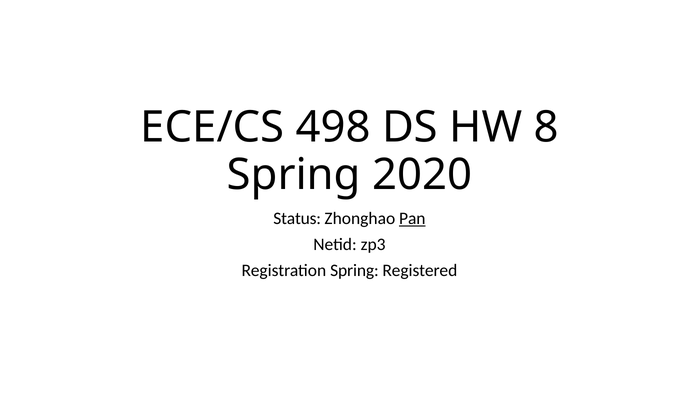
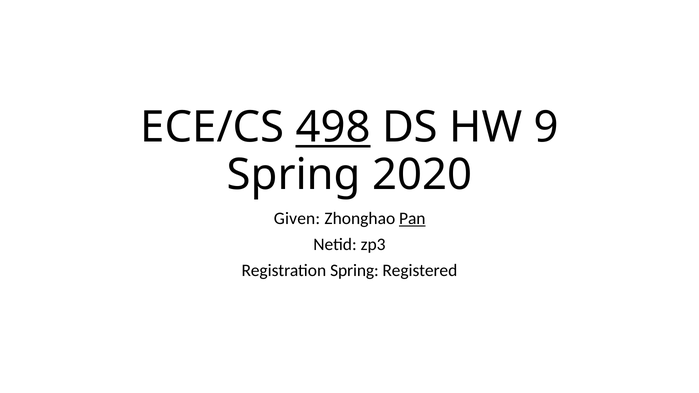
498 underline: none -> present
8: 8 -> 9
Status: Status -> Given
